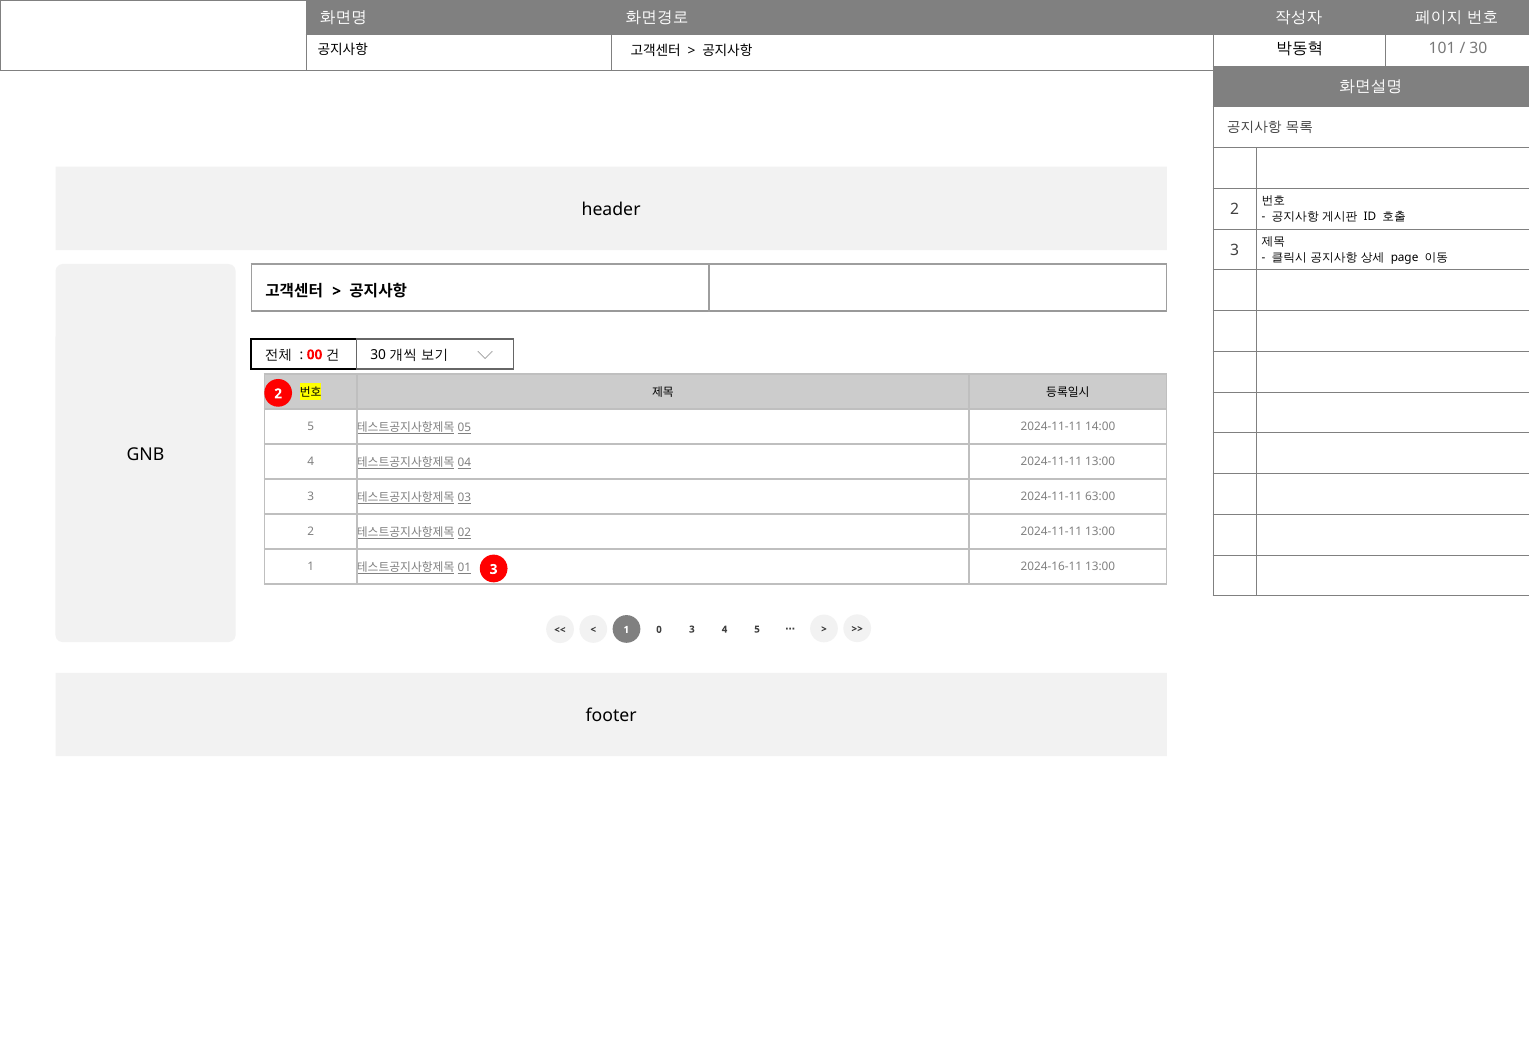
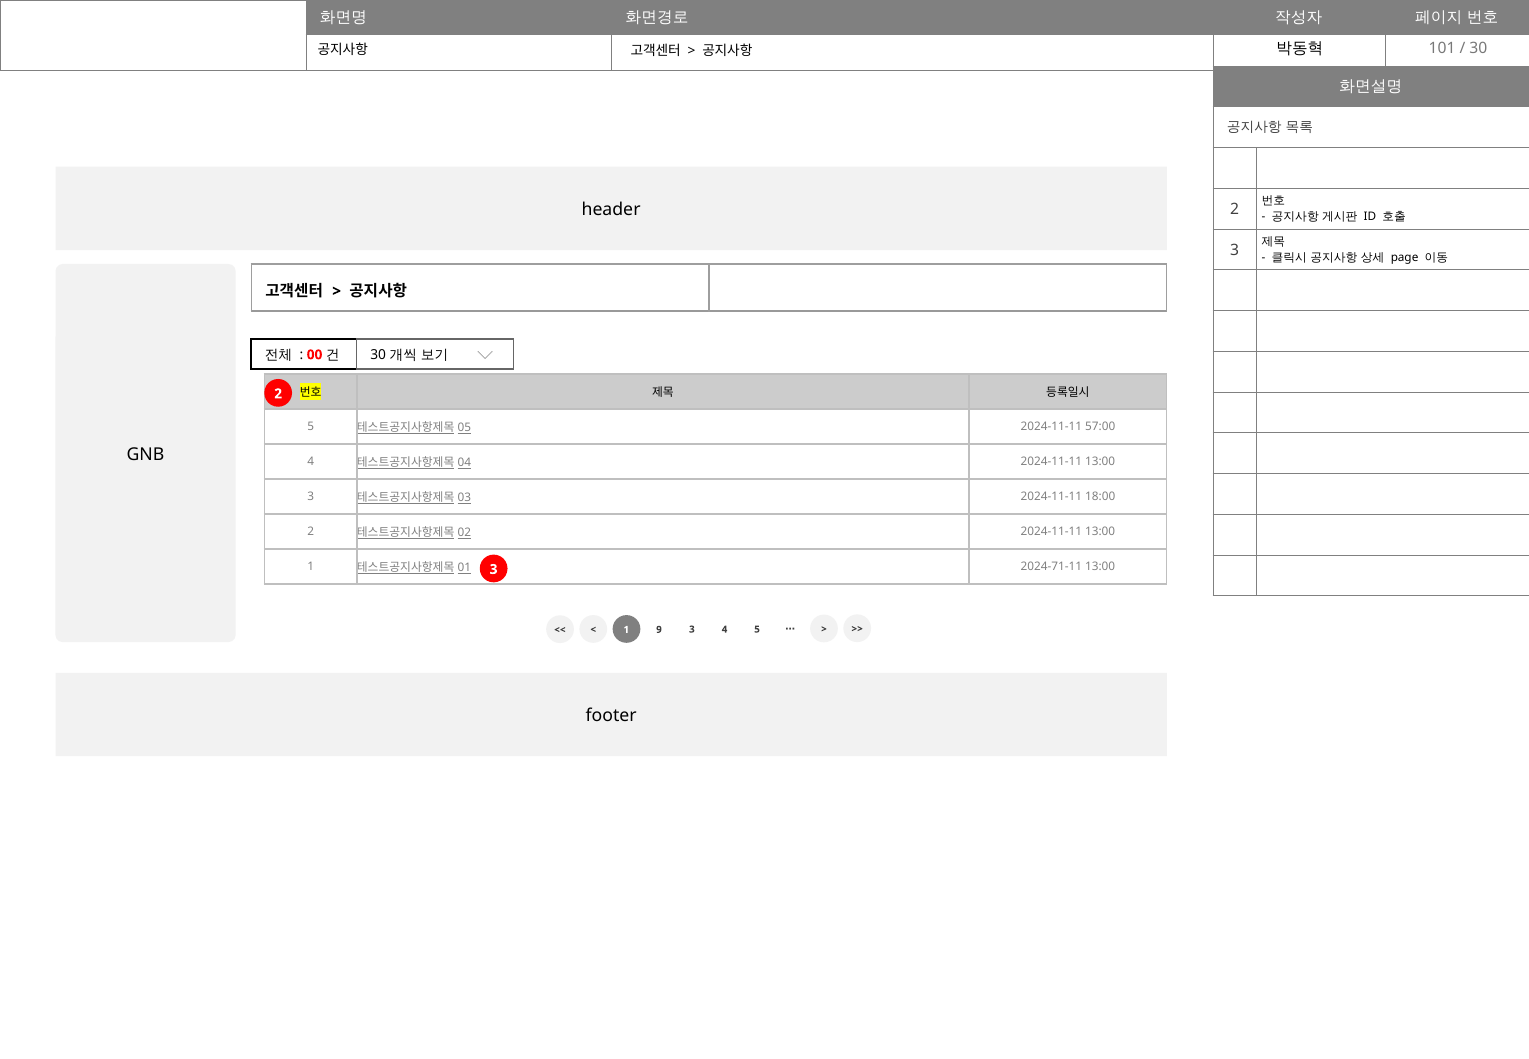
14:00: 14:00 -> 57:00
63:00: 63:00 -> 18:00
2024-16-11: 2024-16-11 -> 2024-71-11
0: 0 -> 9
